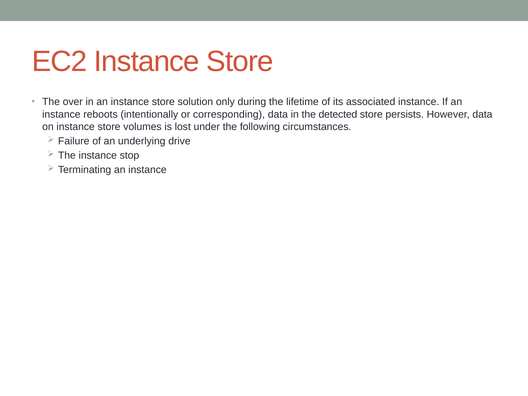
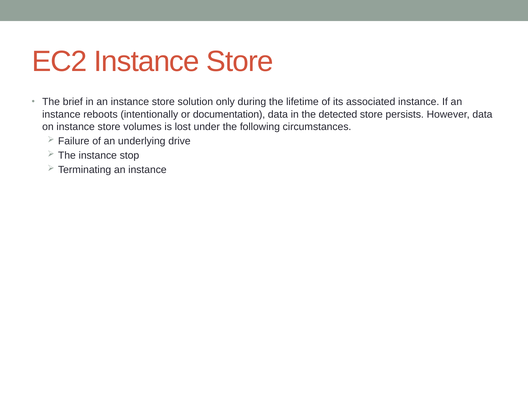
over: over -> brief
corresponding: corresponding -> documentation
